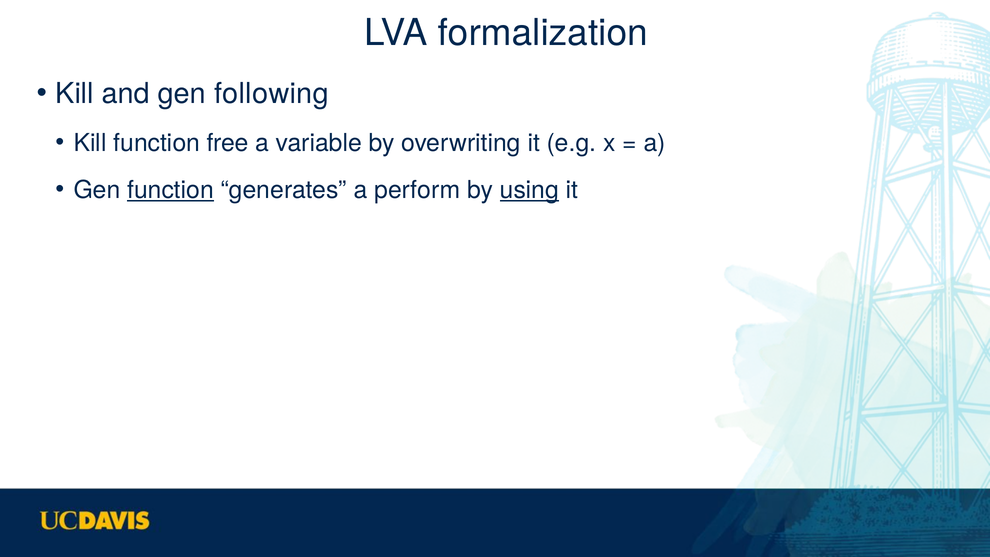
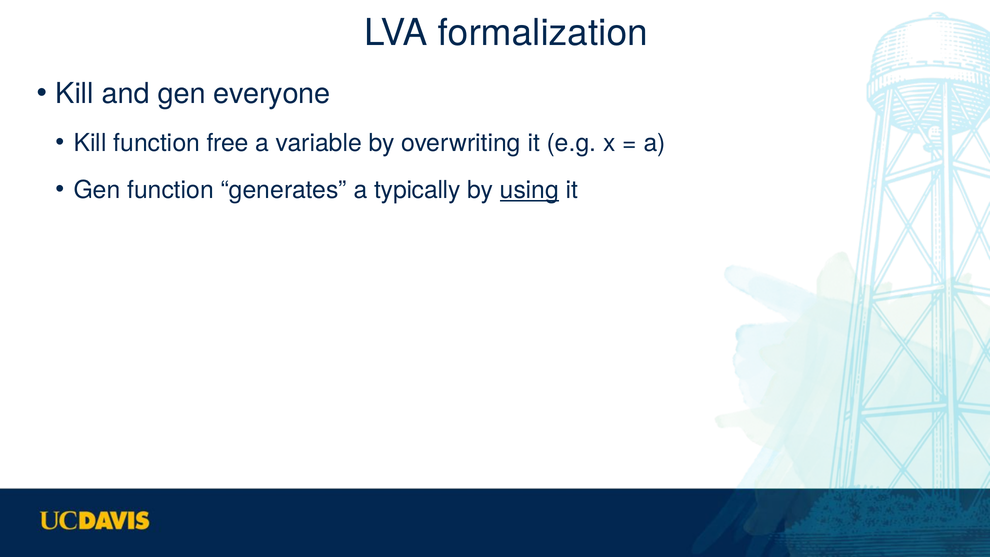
following: following -> everyone
function at (170, 190) underline: present -> none
perform: perform -> typically
